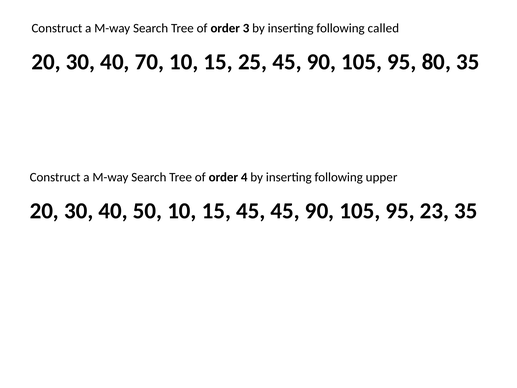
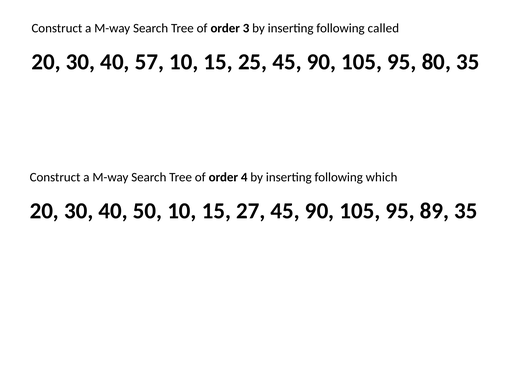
70: 70 -> 57
upper: upper -> which
15 45: 45 -> 27
23: 23 -> 89
